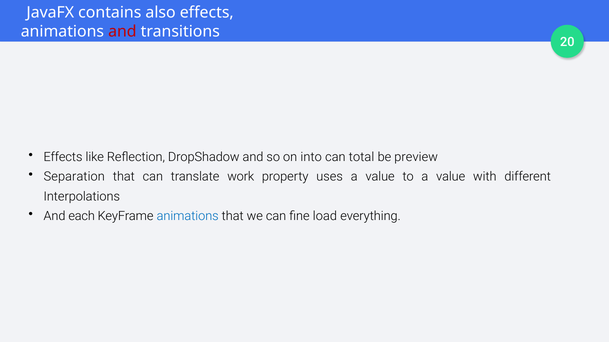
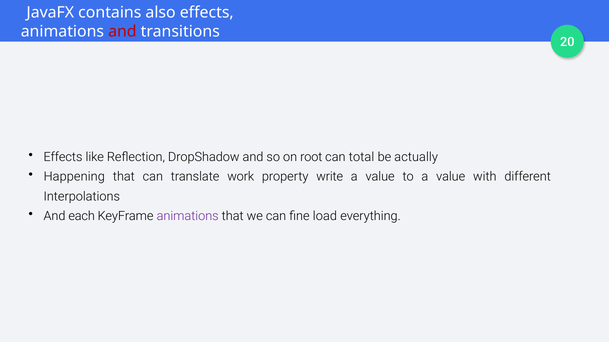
into: into -> root
preview: preview -> actually
Separation: Separation -> Happening
uses: uses -> write
animations at (188, 216) colour: blue -> purple
